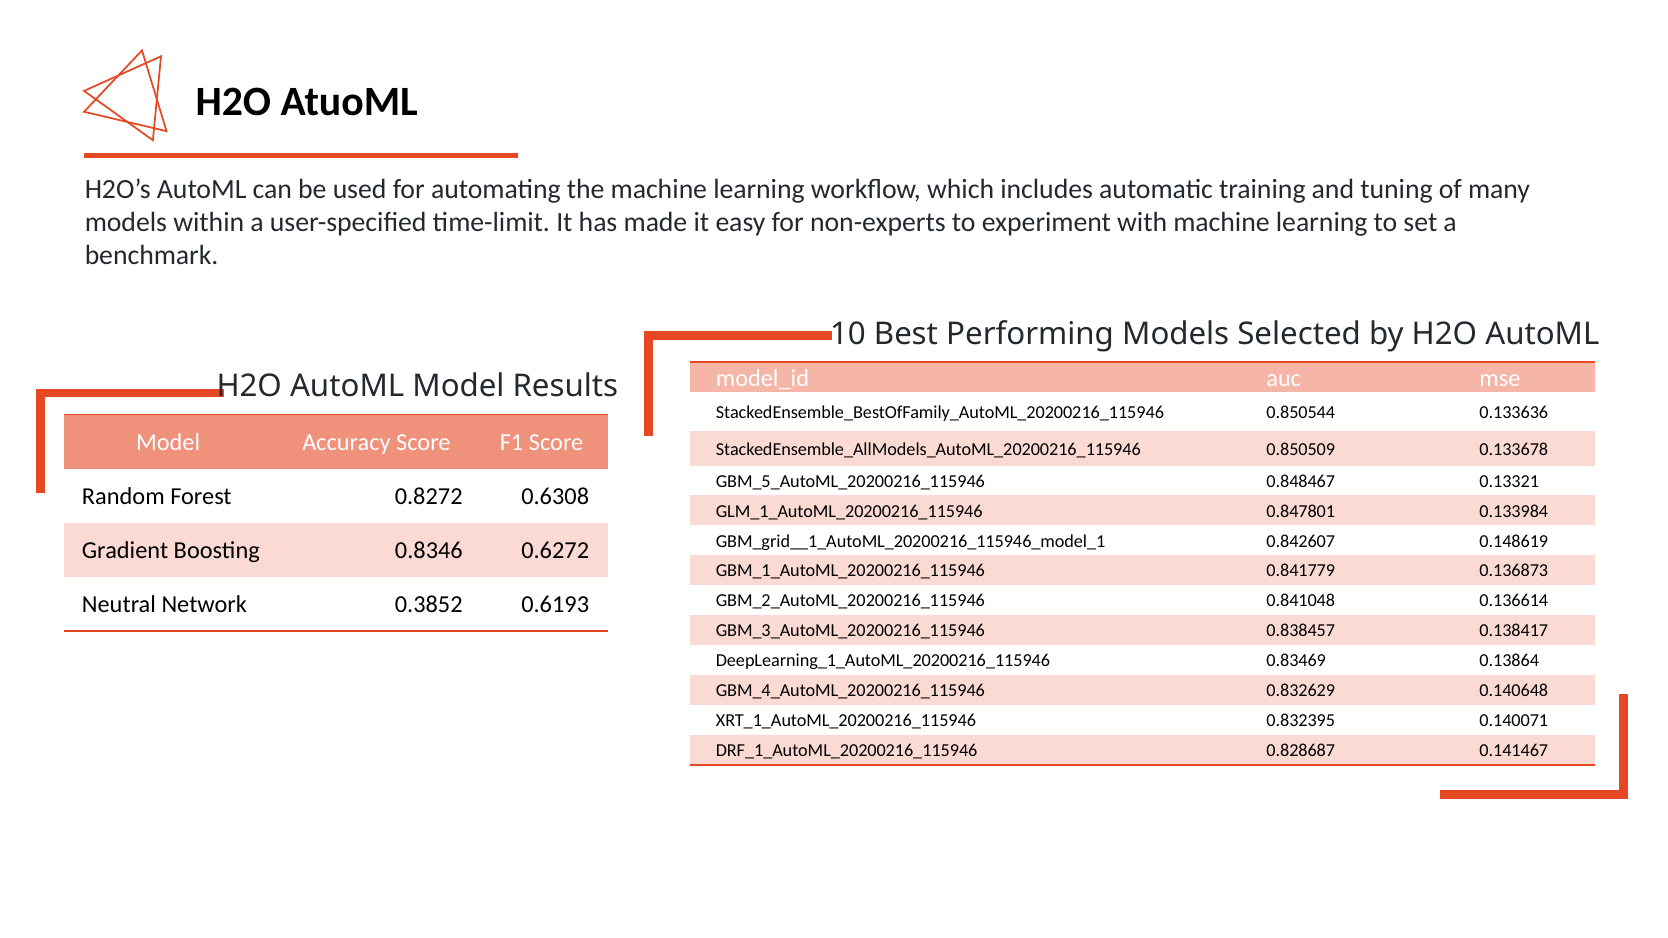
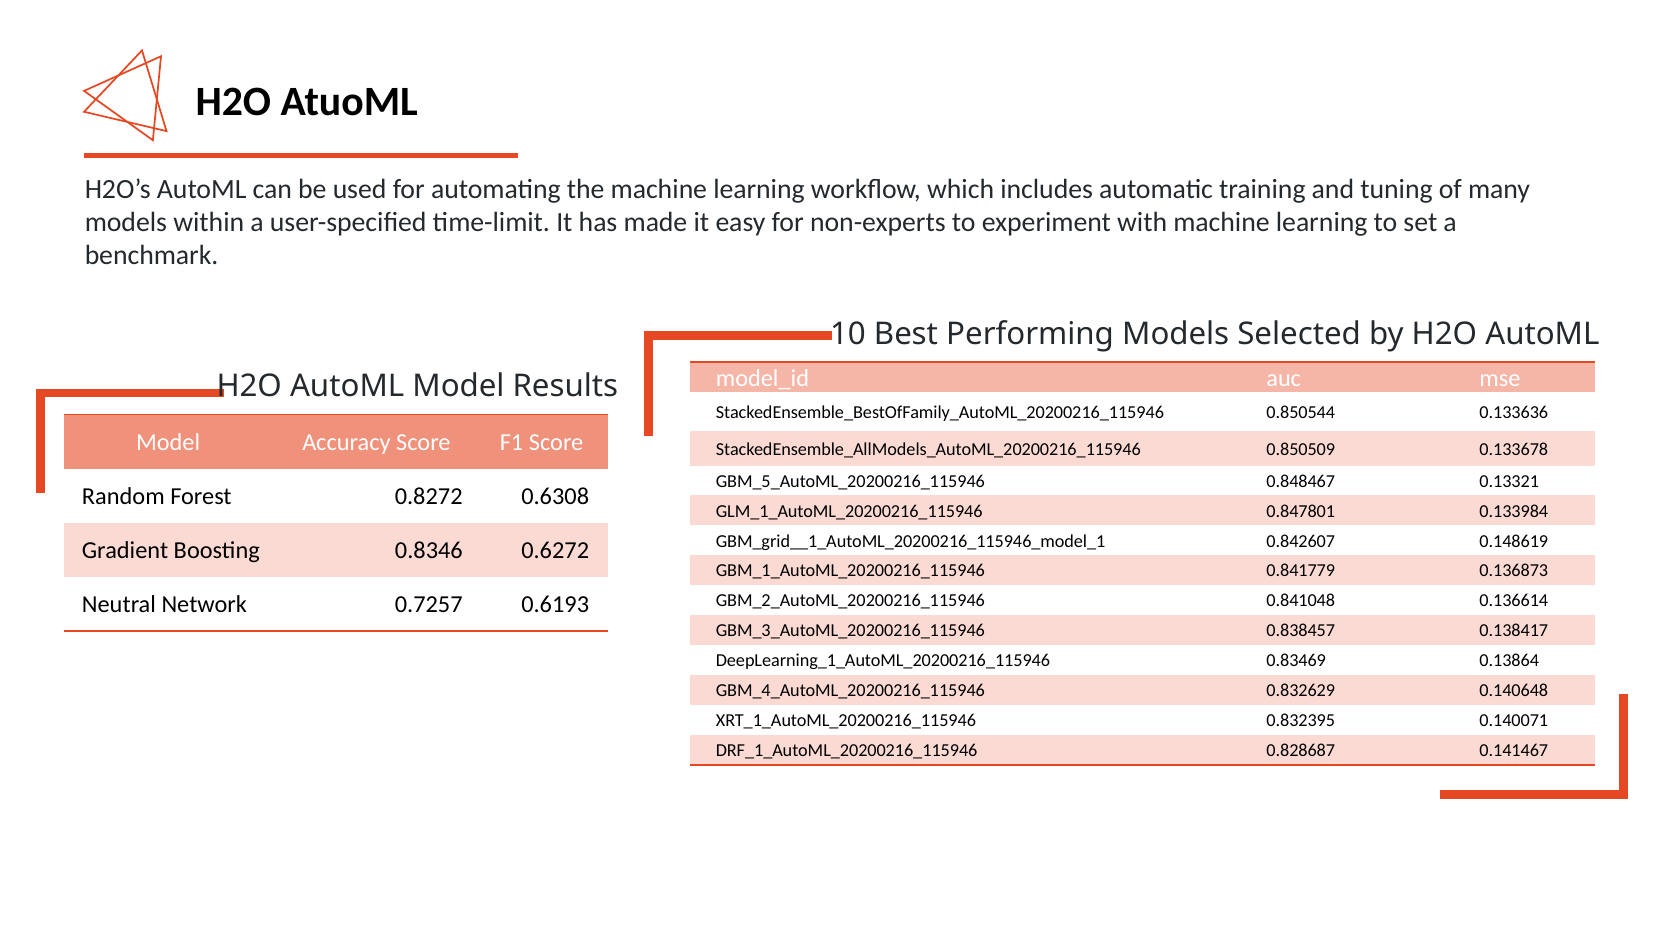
0.3852: 0.3852 -> 0.7257
